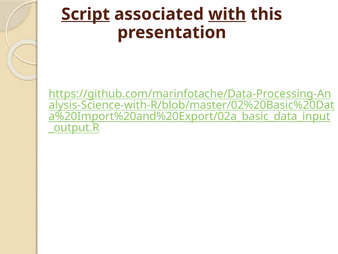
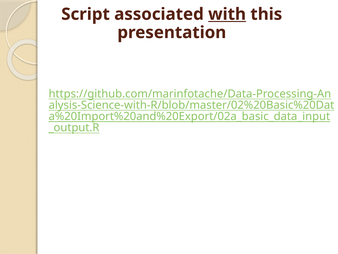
Script underline: present -> none
